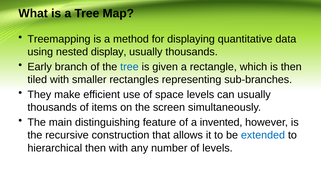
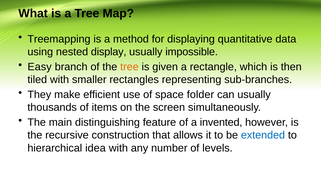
thousands at (192, 52): thousands -> impossible
Early: Early -> Easy
tree at (129, 67) colour: blue -> orange
space levels: levels -> folder
hierarchical then: then -> idea
